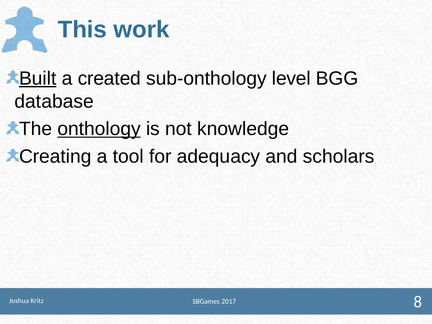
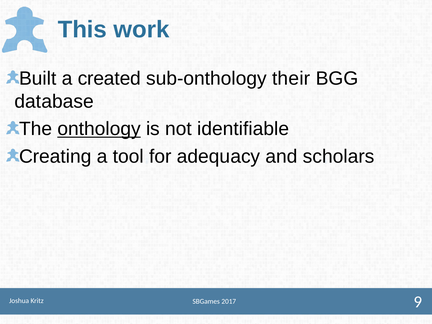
Built underline: present -> none
level: level -> their
knowledge: knowledge -> identifiable
8: 8 -> 9
